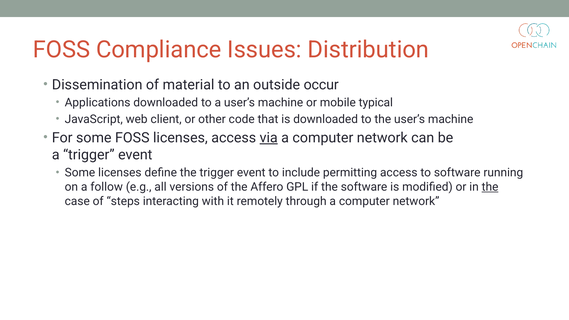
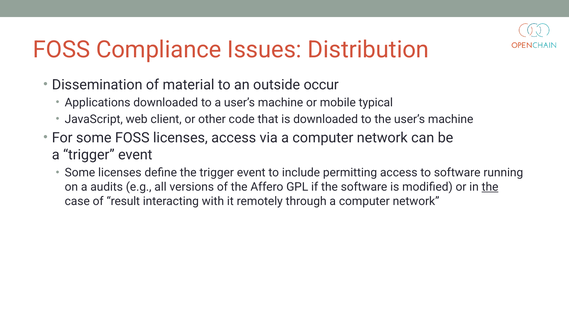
via underline: present -> none
follow: follow -> audits
steps: steps -> result
